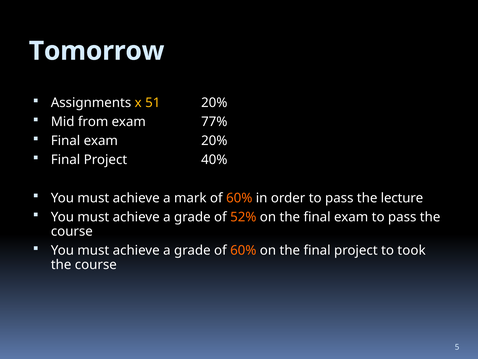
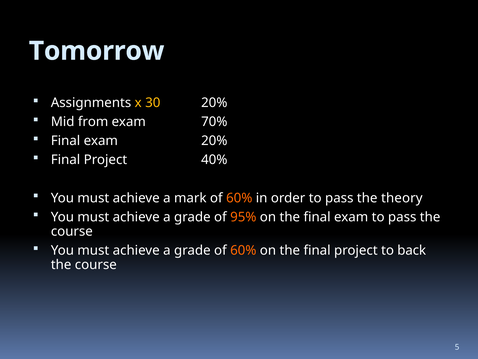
51: 51 -> 30
77%: 77% -> 70%
lecture: lecture -> theory
52%: 52% -> 95%
took: took -> back
